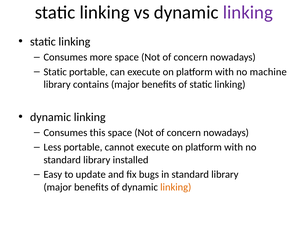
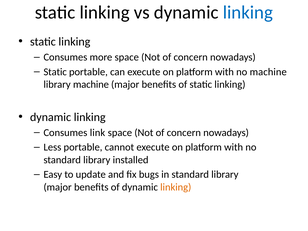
linking at (248, 12) colour: purple -> blue
library contains: contains -> machine
this: this -> link
